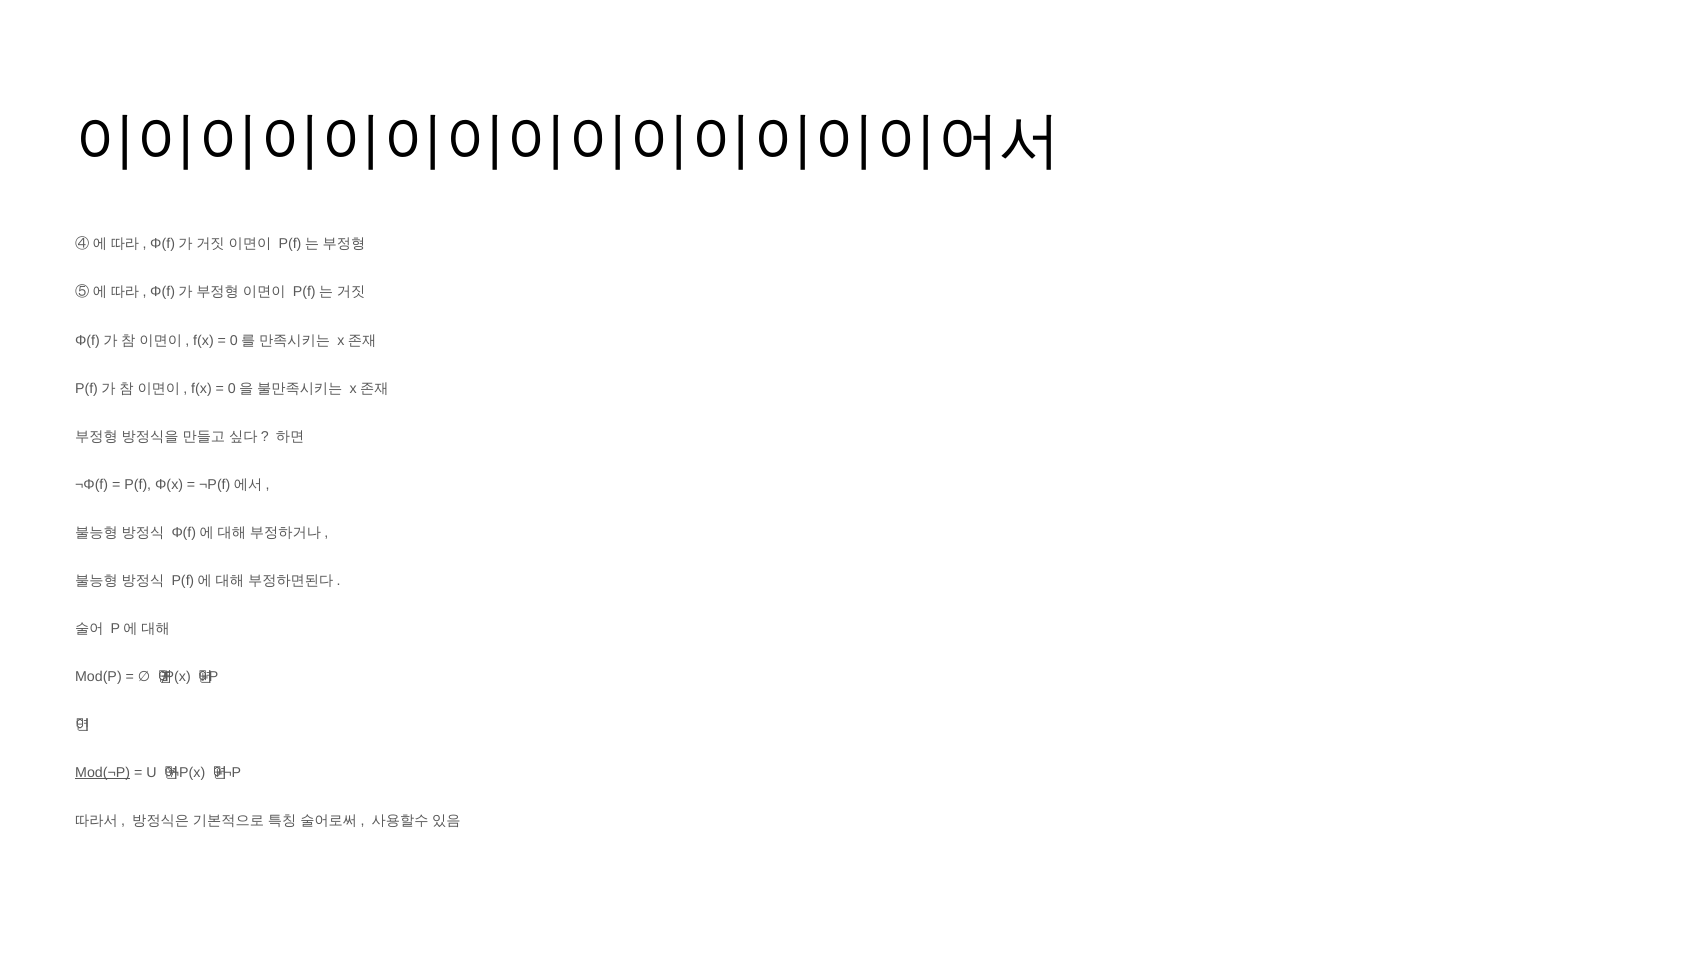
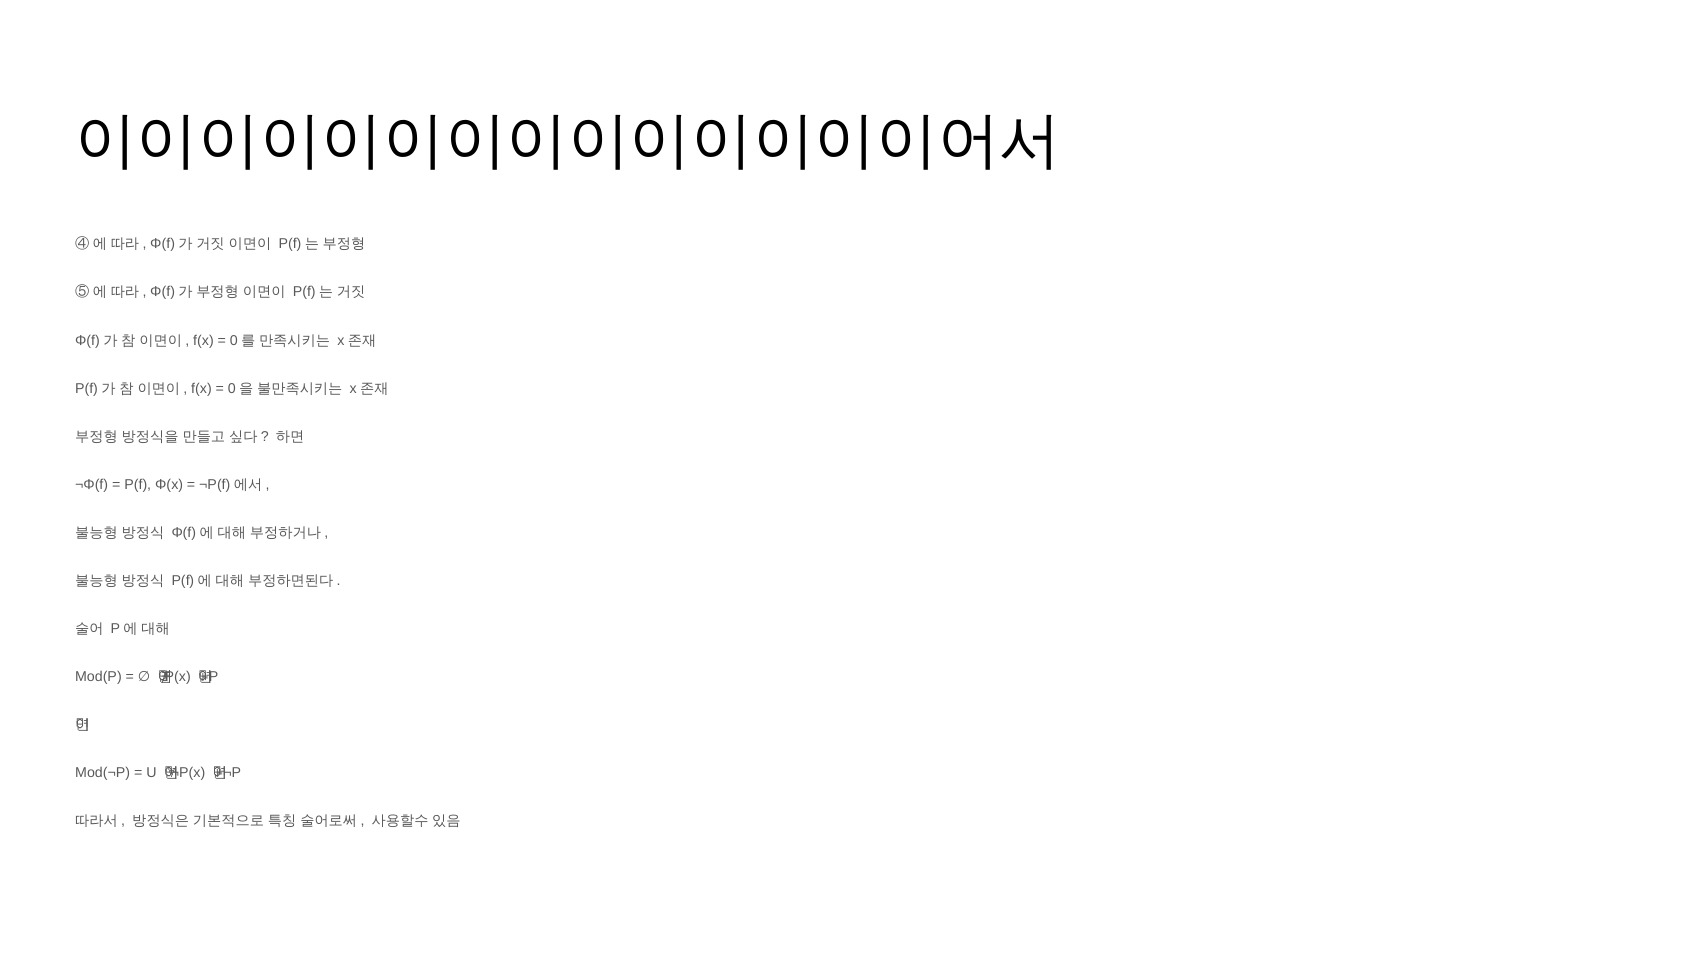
Mod(¬P underline: present -> none
